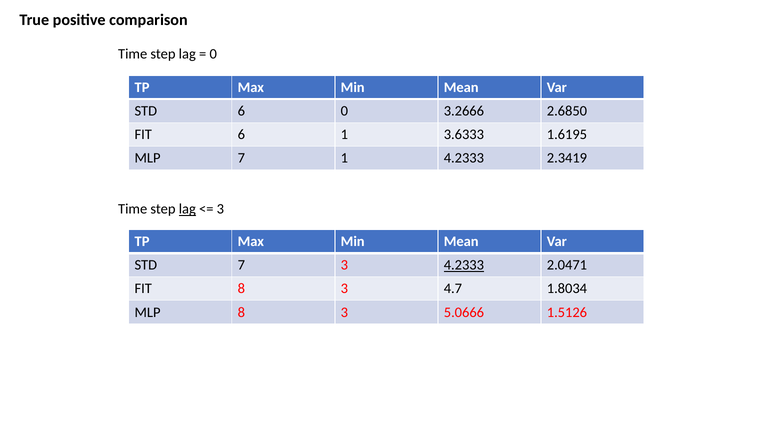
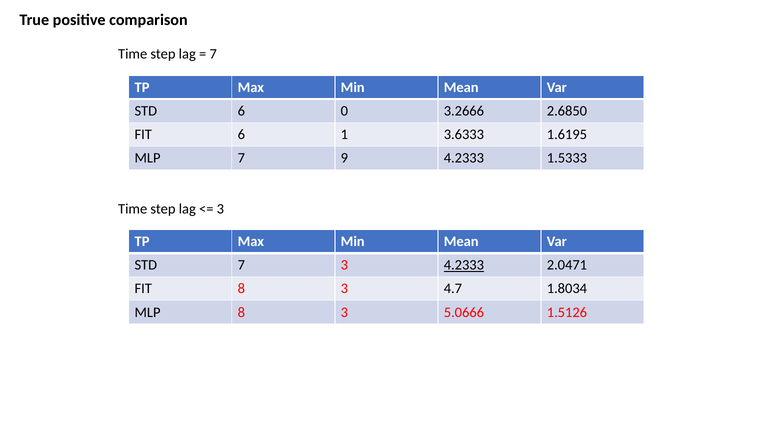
0 at (213, 54): 0 -> 7
7 1: 1 -> 9
2.3419: 2.3419 -> 1.5333
lag at (187, 209) underline: present -> none
